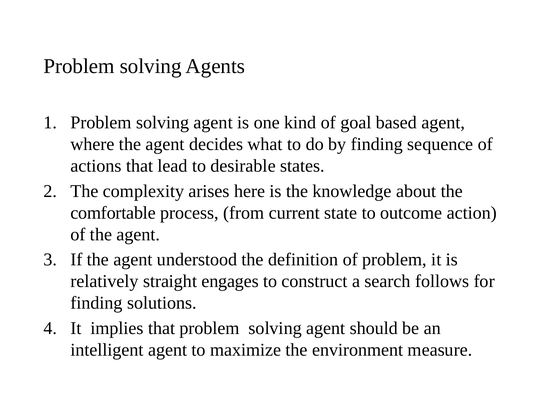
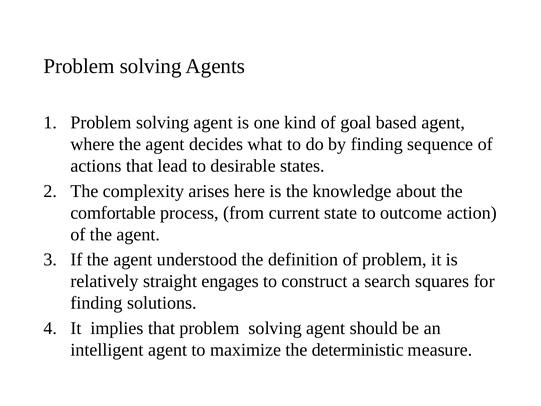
follows: follows -> squares
environment: environment -> deterministic
